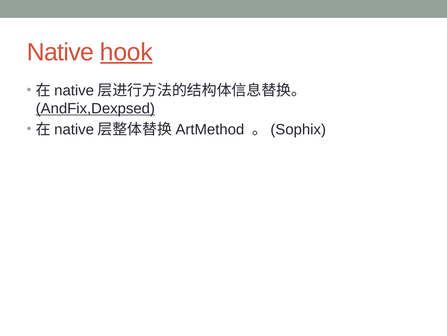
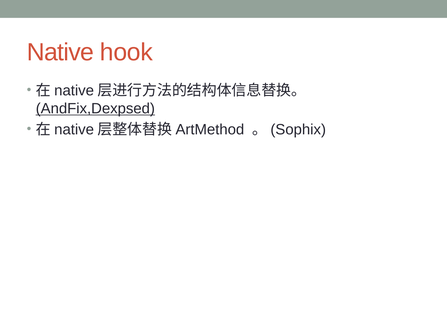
hook underline: present -> none
